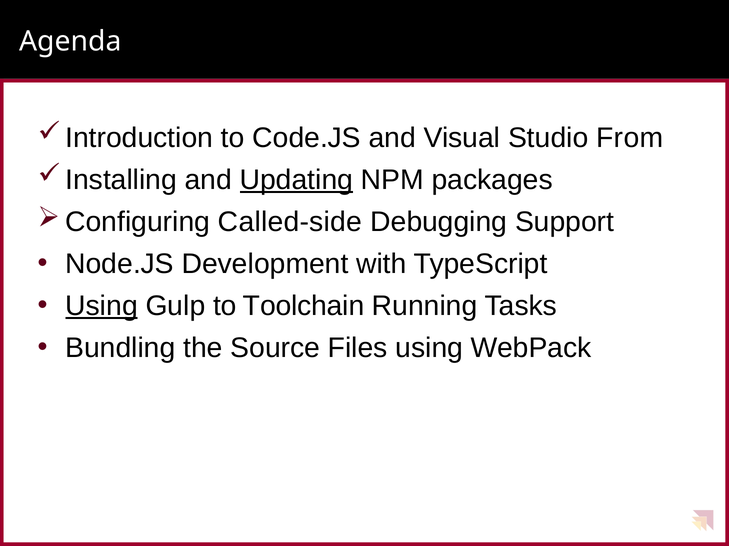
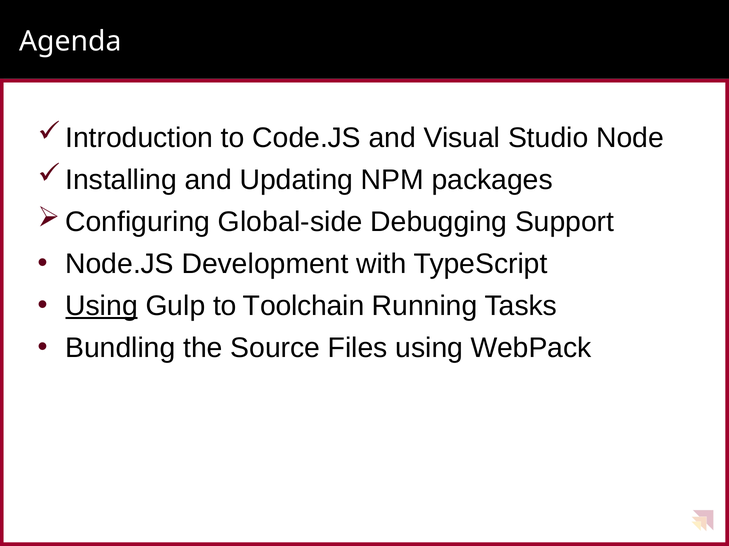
From: From -> Node
Updating underline: present -> none
Called-side: Called-side -> Global-side
